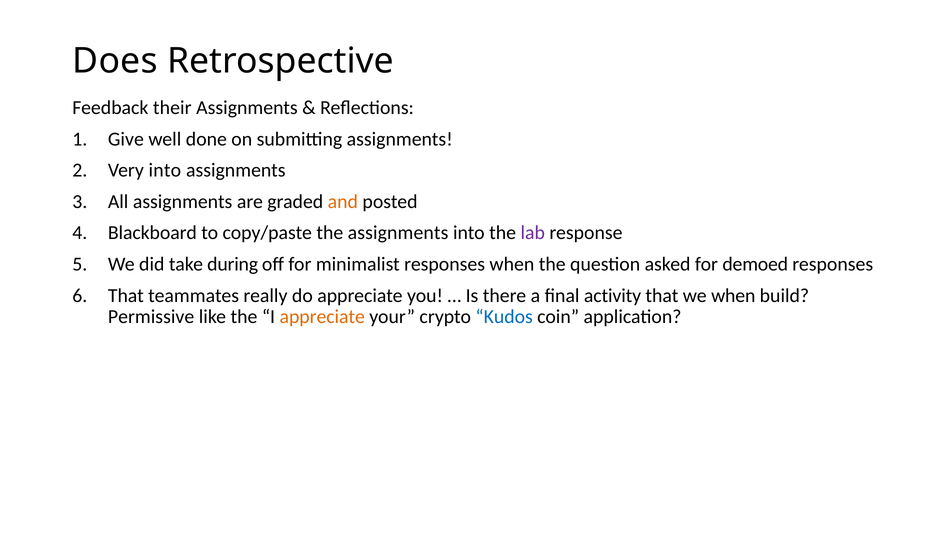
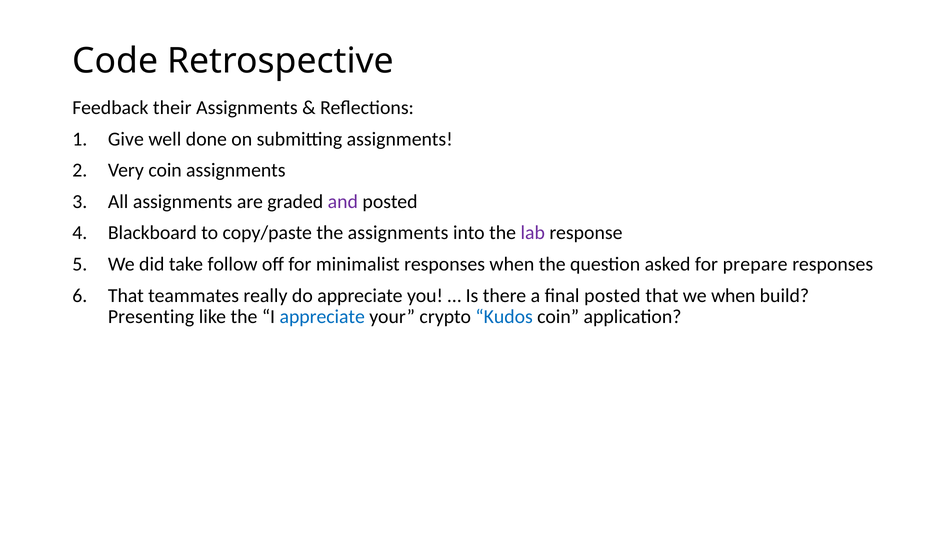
Does: Does -> Code
Very into: into -> coin
and colour: orange -> purple
during: during -> follow
demoed: demoed -> prepare
final activity: activity -> posted
Permissive: Permissive -> Presenting
appreciate at (322, 317) colour: orange -> blue
